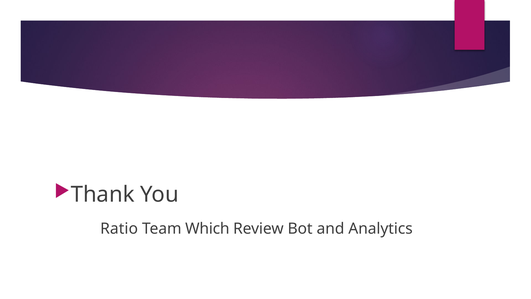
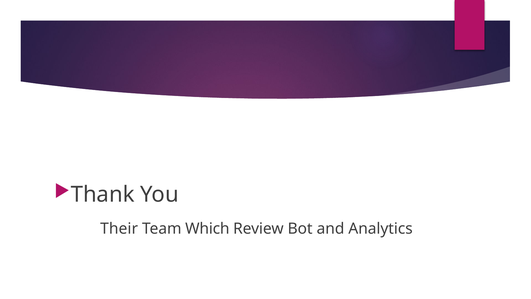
Ratio: Ratio -> Their
